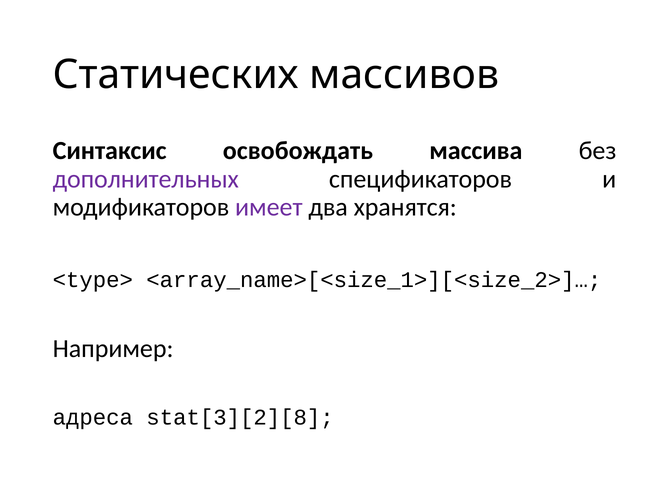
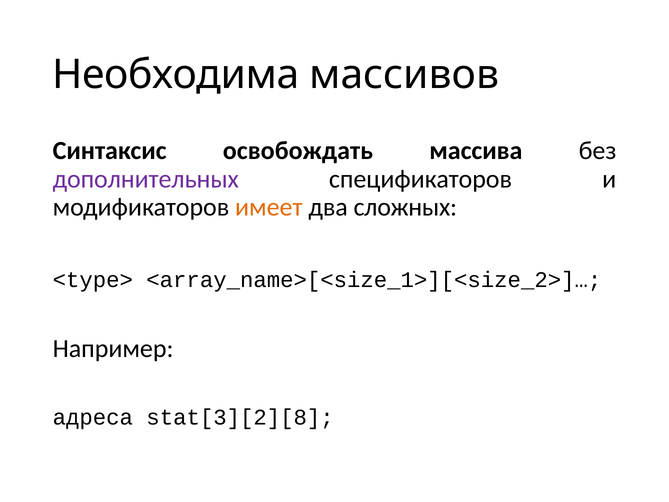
Статических: Статических -> Необходима
имеет colour: purple -> orange
хранятся: хранятся -> сложных
